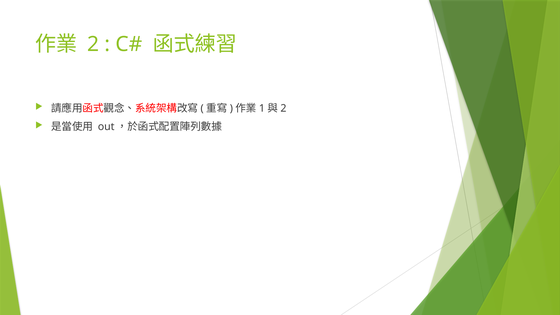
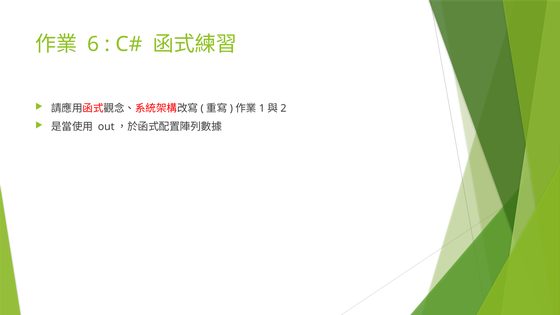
2: 2 -> 6
